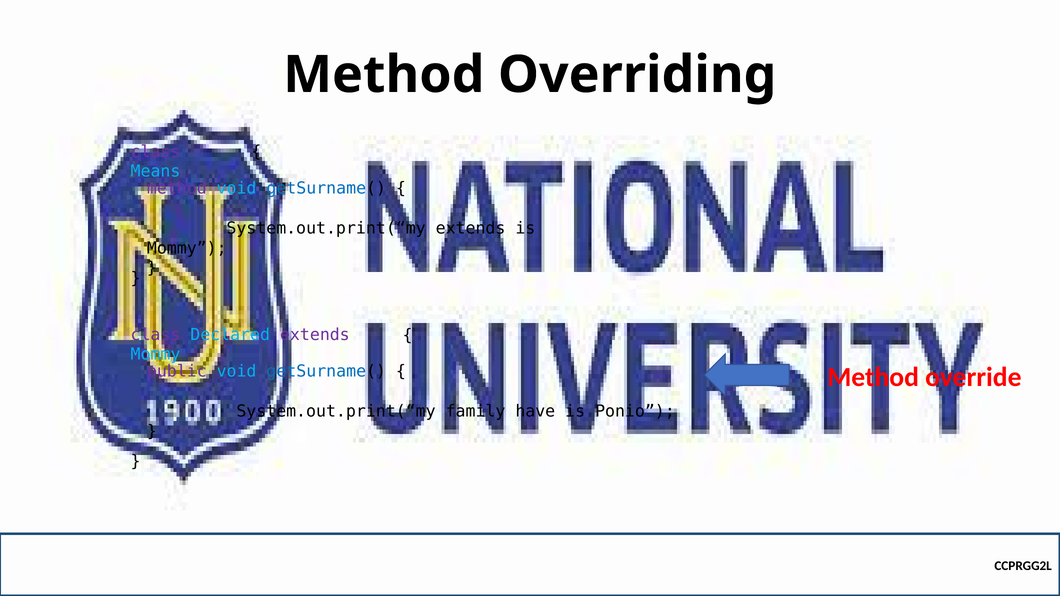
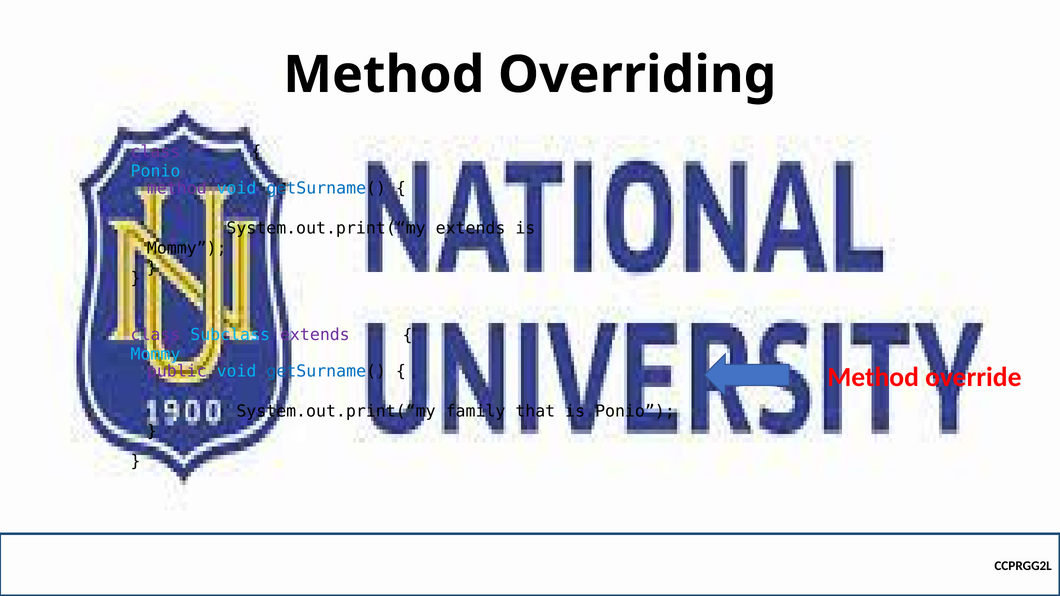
Means at (155, 172): Means -> Ponio
Declared: Declared -> Subclass
have: have -> that
